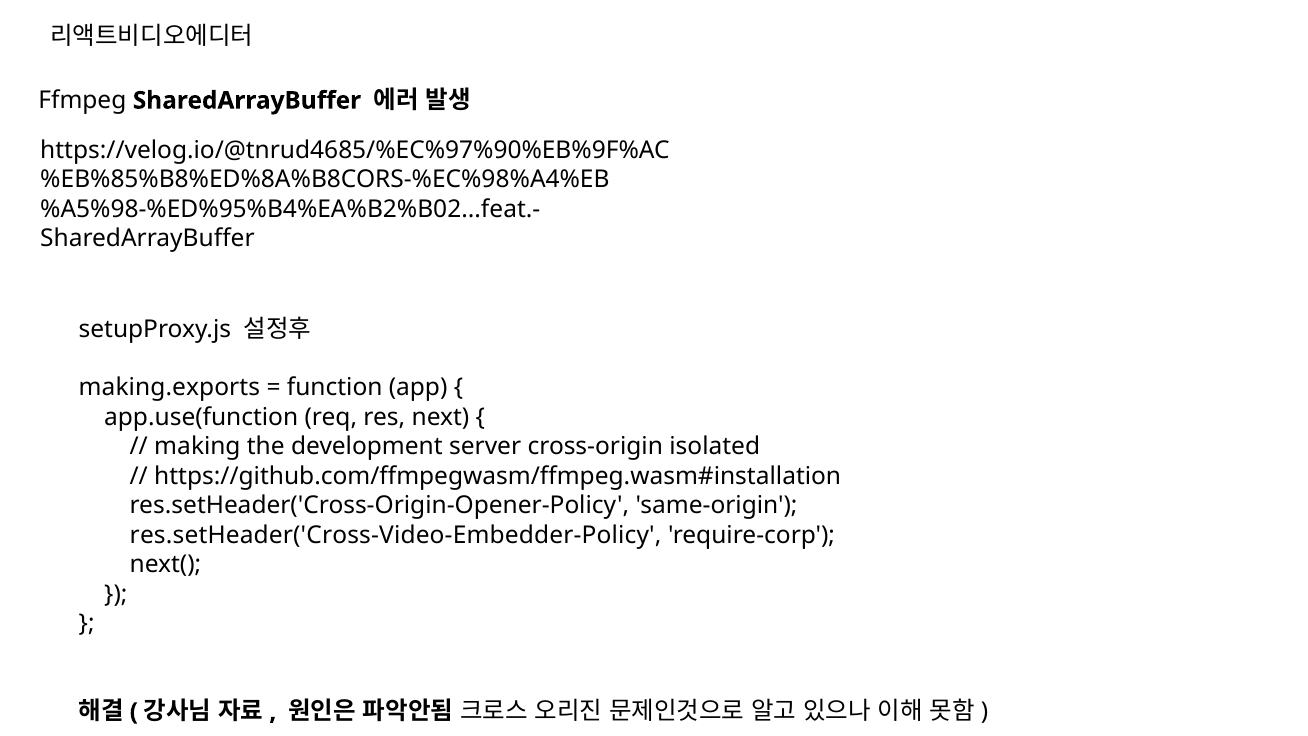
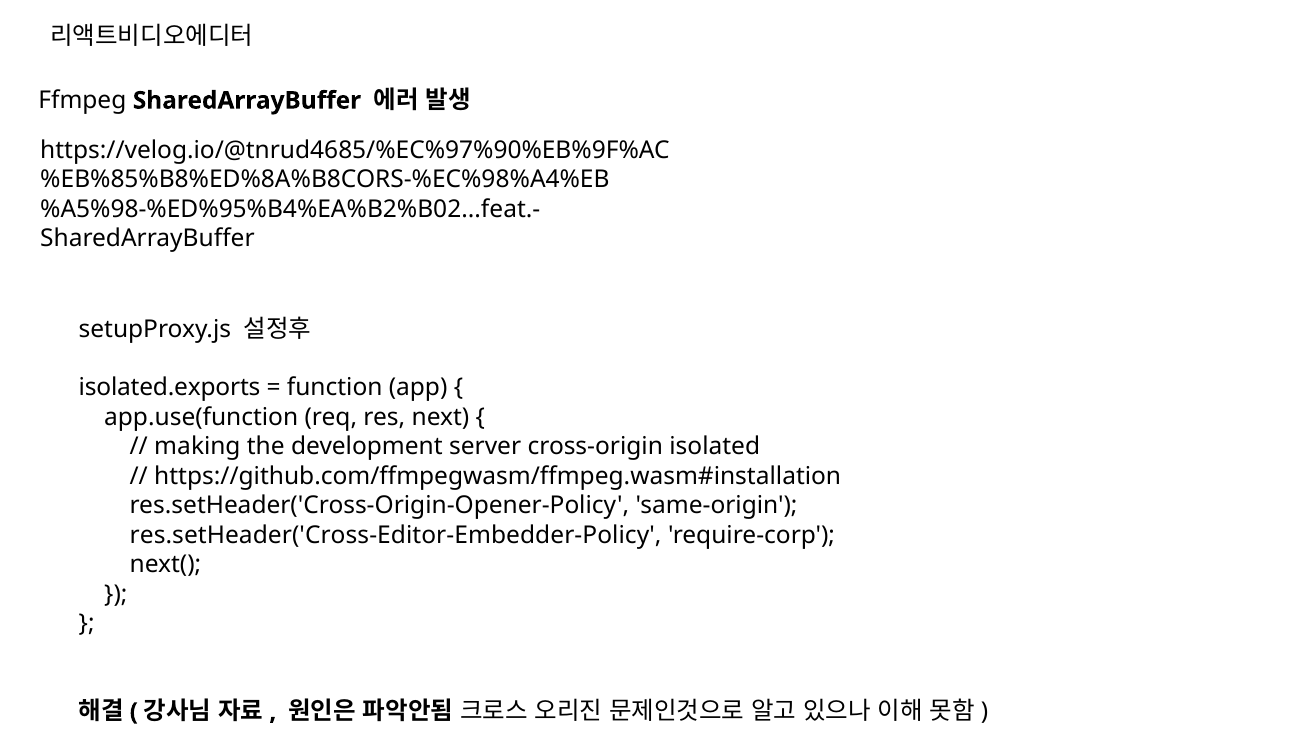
making.exports: making.exports -> isolated.exports
res.setHeader('Cross-Video-Embedder-Policy: res.setHeader('Cross-Video-Embedder-Policy -> res.setHeader('Cross-Editor-Embedder-Policy
